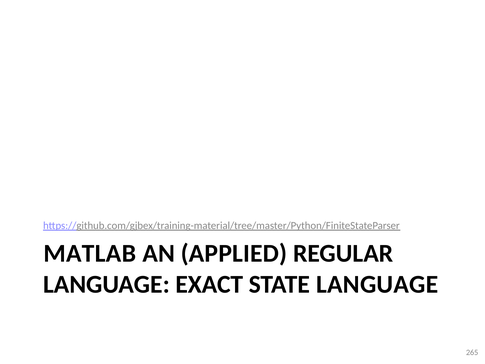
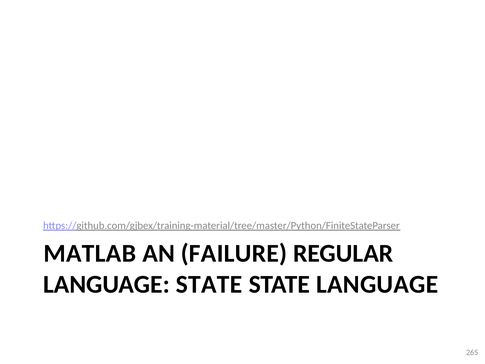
APPLIED: APPLIED -> FAILURE
LANGUAGE EXACT: EXACT -> STATE
